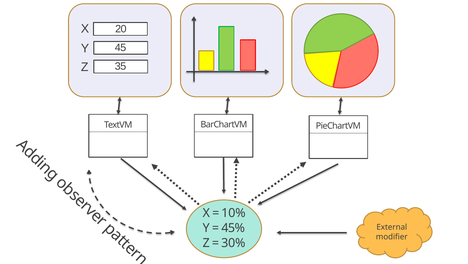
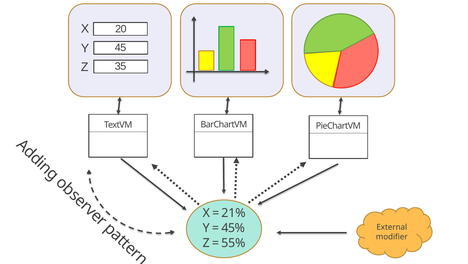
10%: 10% -> 21%
30%: 30% -> 55%
